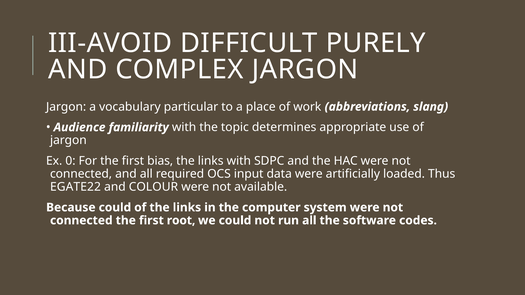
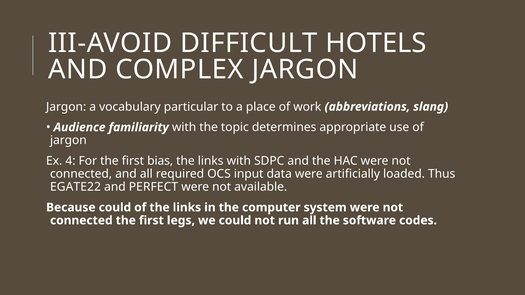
PURELY: PURELY -> HOTELS
0: 0 -> 4
COLOUR: COLOUR -> PERFECT
root: root -> legs
